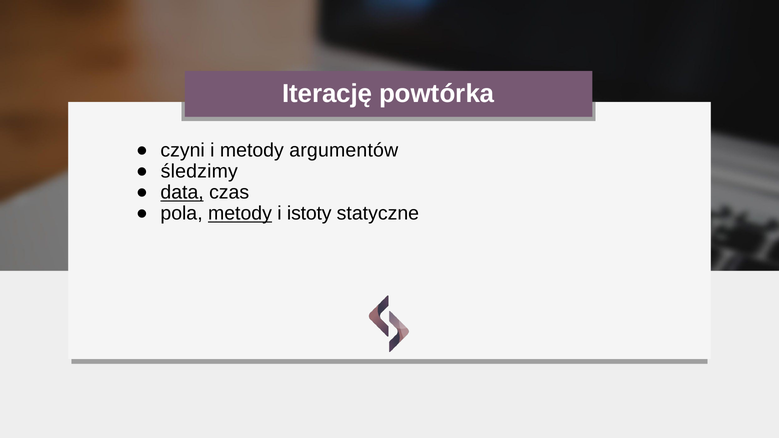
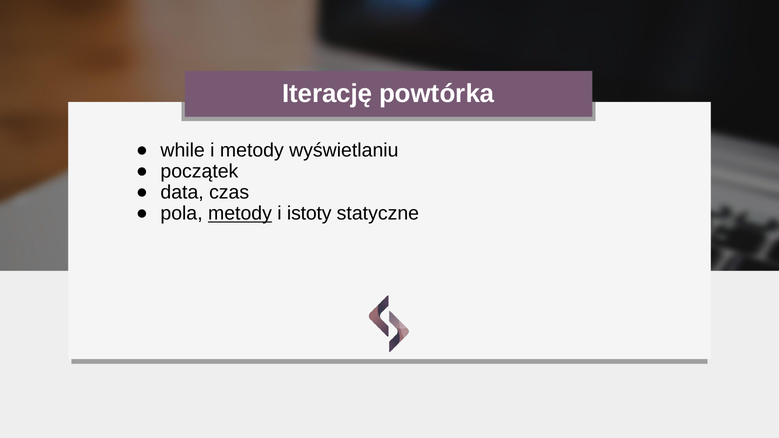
czyni: czyni -> while
argumentów: argumentów -> wyświetlaniu
śledzimy: śledzimy -> początek
data underline: present -> none
